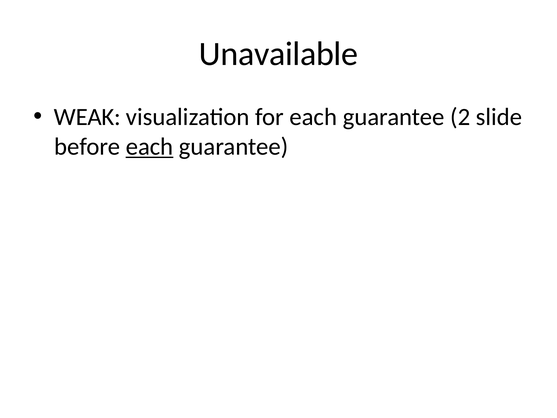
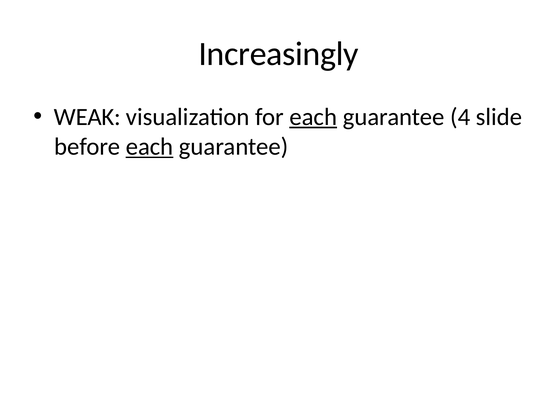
Unavailable: Unavailable -> Increasingly
each at (313, 117) underline: none -> present
2: 2 -> 4
